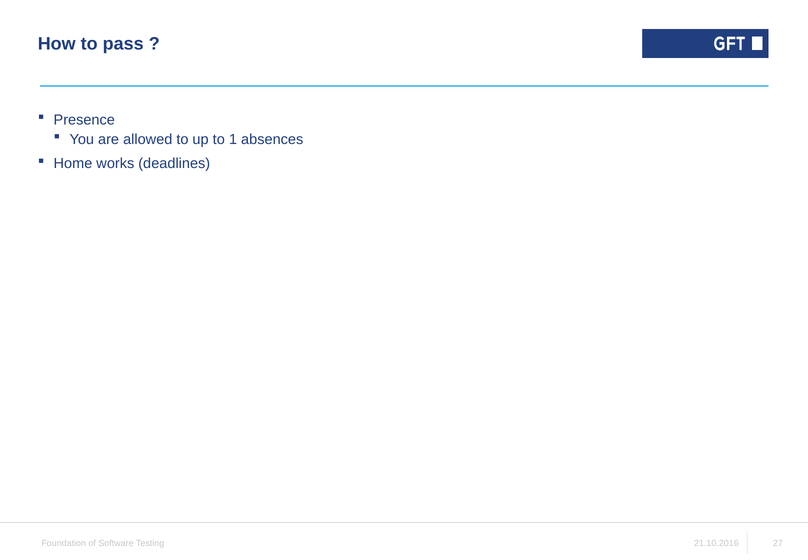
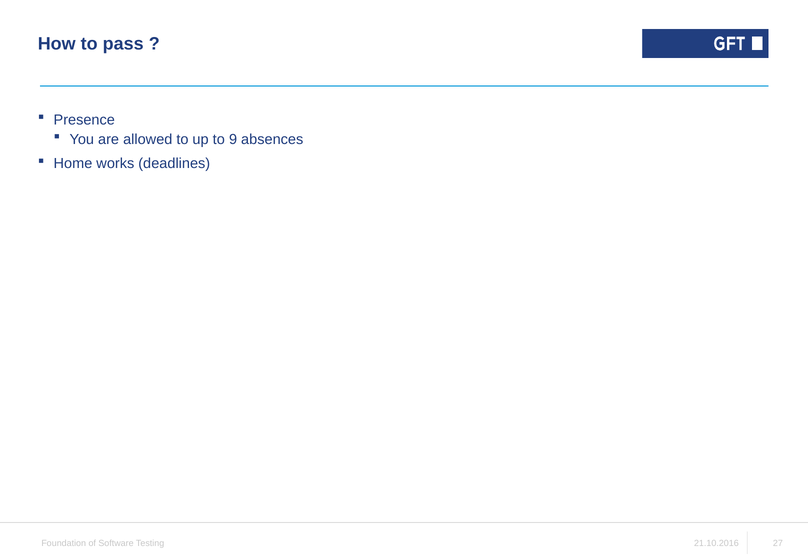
1: 1 -> 9
